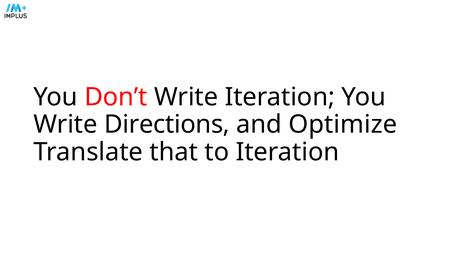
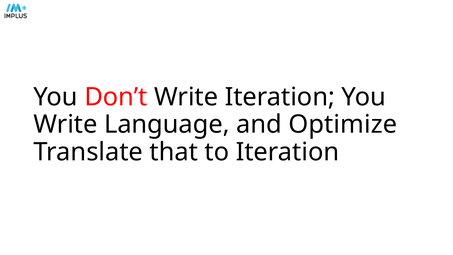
Directions: Directions -> Language
